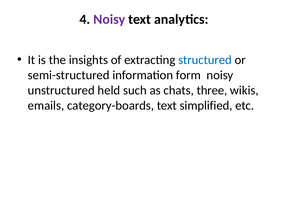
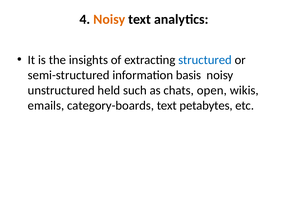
Noisy at (109, 19) colour: purple -> orange
form: form -> basis
three: three -> open
simplified: simplified -> petabytes
